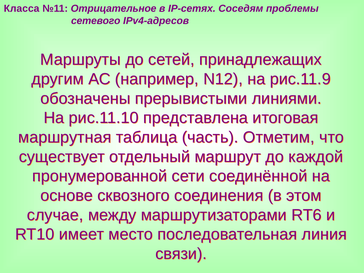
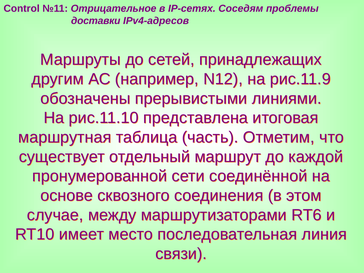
Класса: Класса -> Control
сетевого: сетевого -> доставки
